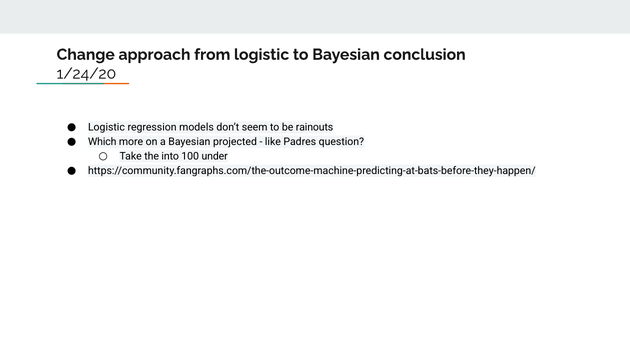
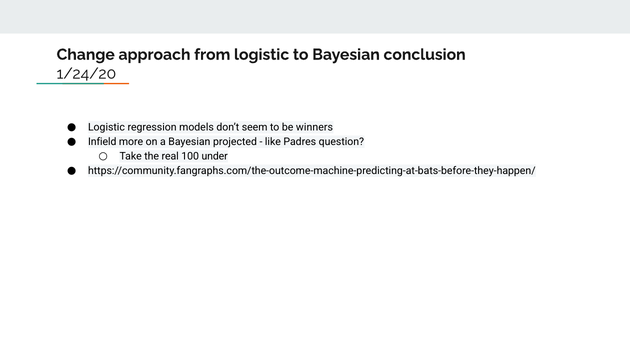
rainouts: rainouts -> winners
Which: Which -> Infield
into: into -> real
